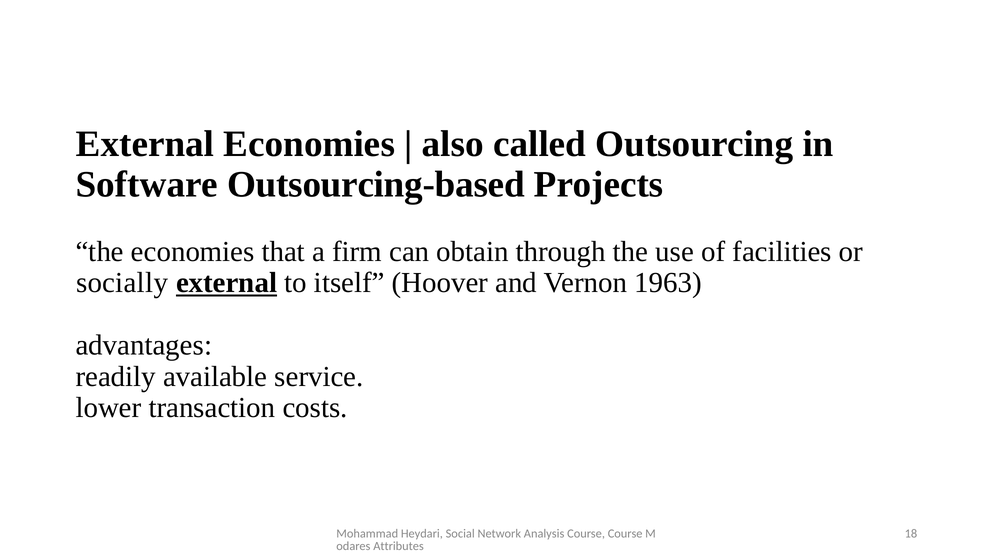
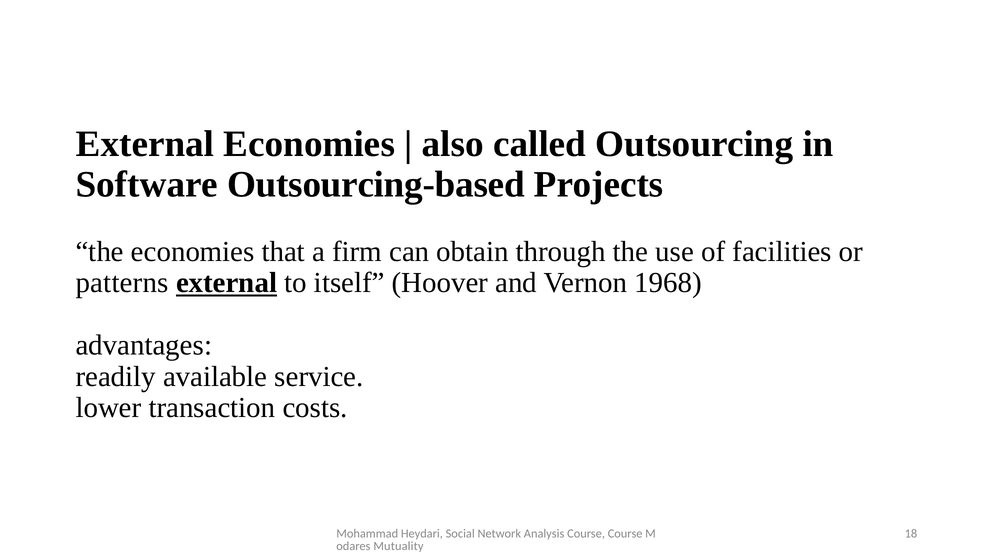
socially: socially -> patterns
1963: 1963 -> 1968
Attributes: Attributes -> Mutuality
